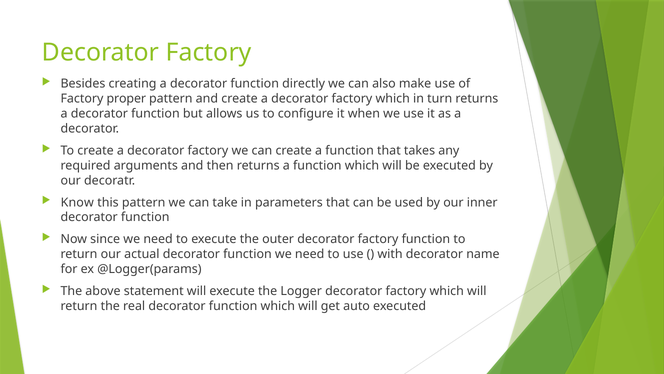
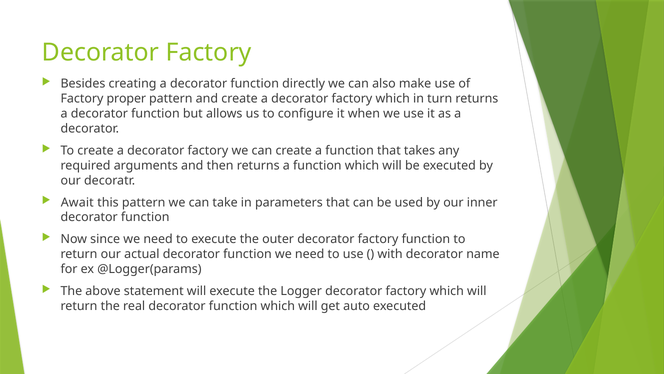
Know: Know -> Await
